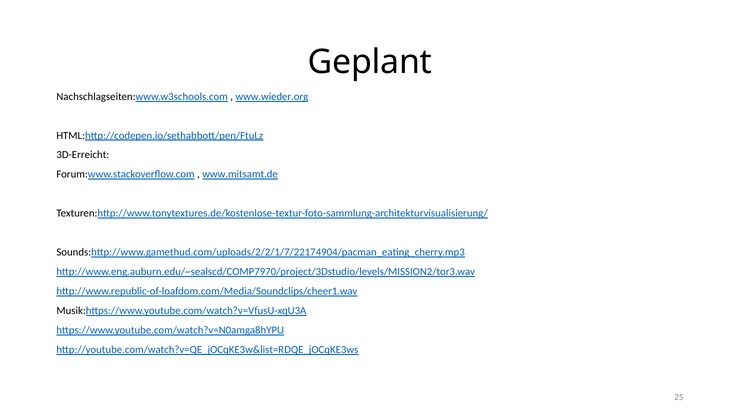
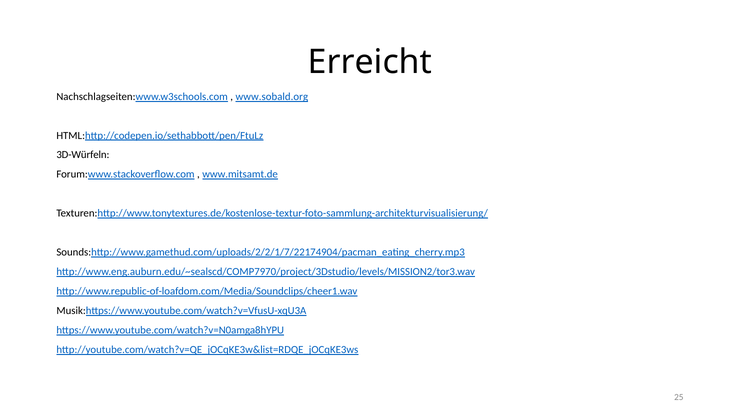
Geplant: Geplant -> Erreicht
www.wieder.org: www.wieder.org -> www.sobald.org
3D-Erreicht: 3D-Erreicht -> 3D-Würfeln
